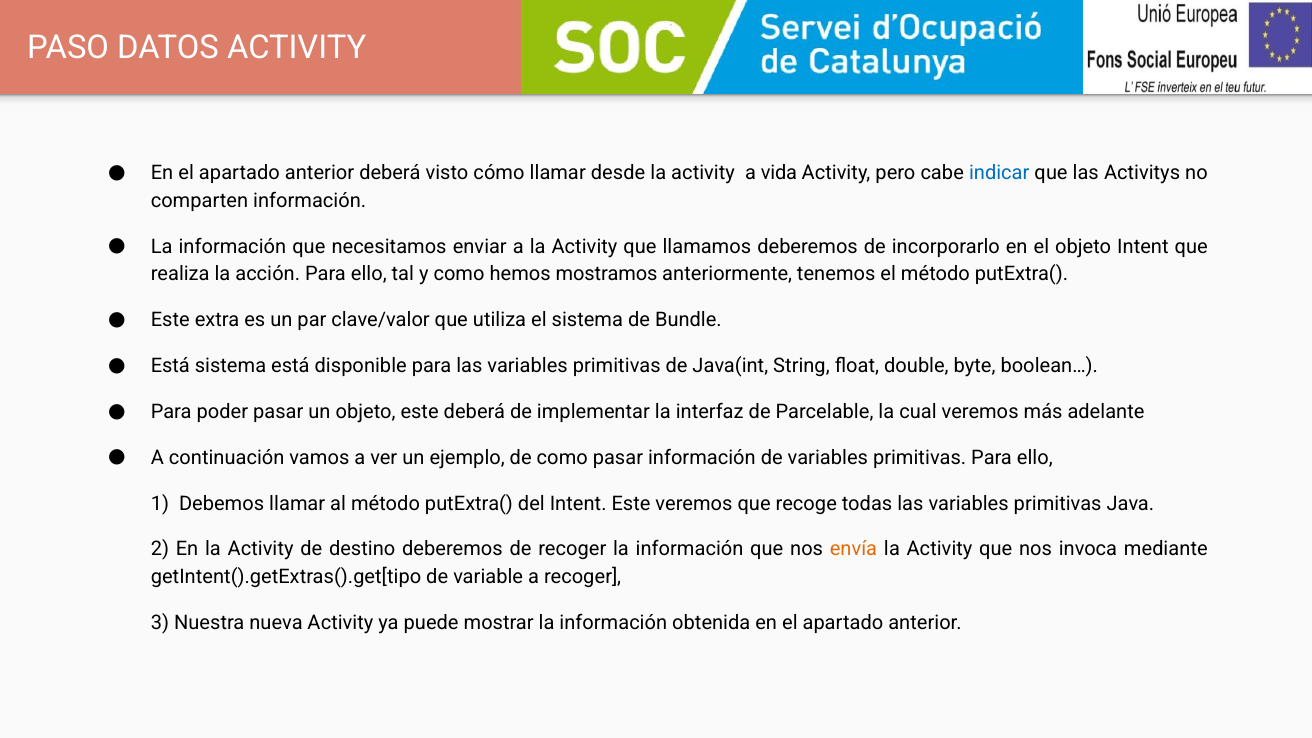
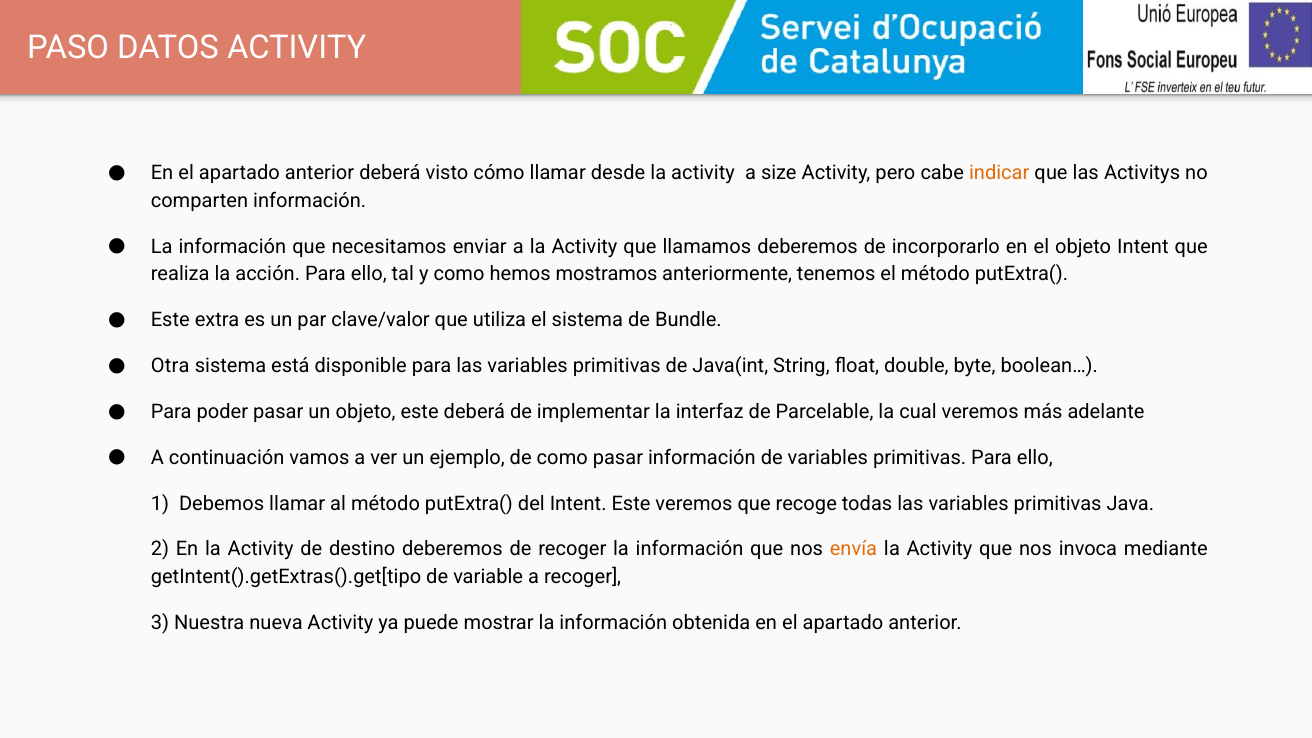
vida: vida -> size
indicar colour: blue -> orange
Está at (170, 366): Está -> Otra
